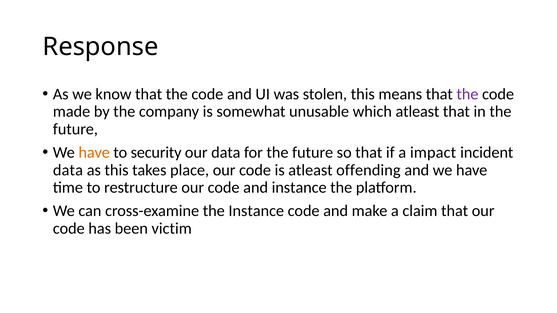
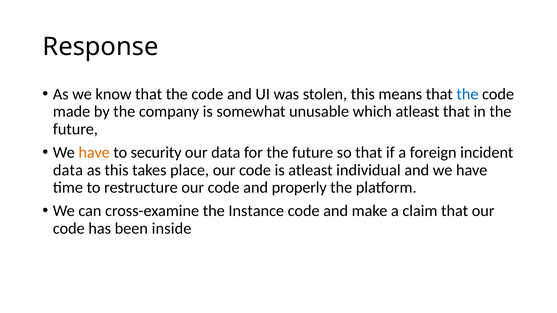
the at (467, 94) colour: purple -> blue
impact: impact -> foreign
offending: offending -> individual
and instance: instance -> properly
victim: victim -> inside
